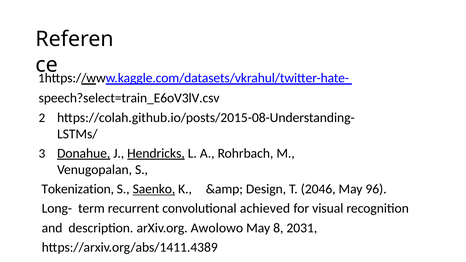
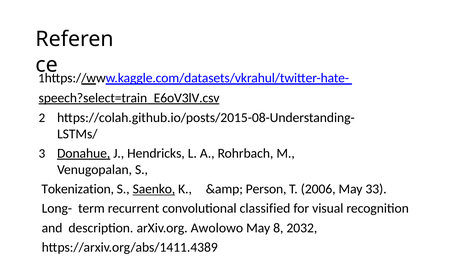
speech?select=train_E6oV3lV.csv underline: none -> present
Hendricks underline: present -> none
Design: Design -> Person
2046: 2046 -> 2006
96: 96 -> 33
achieved: achieved -> classified
2031: 2031 -> 2032
